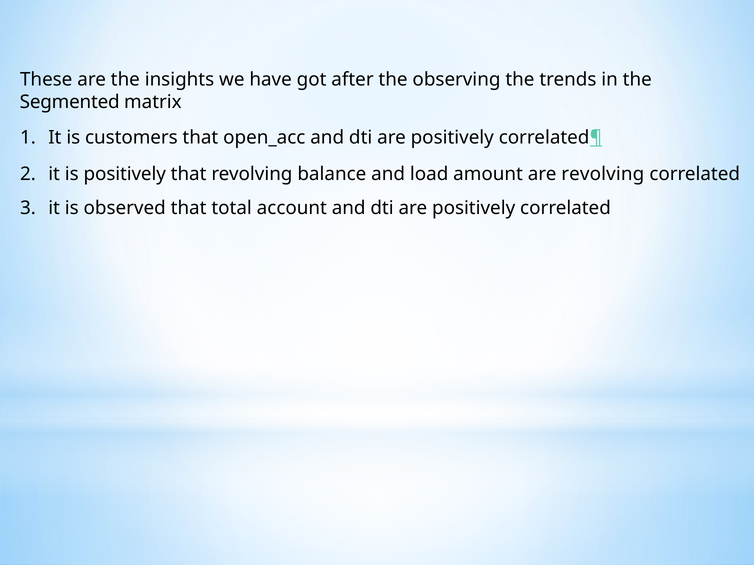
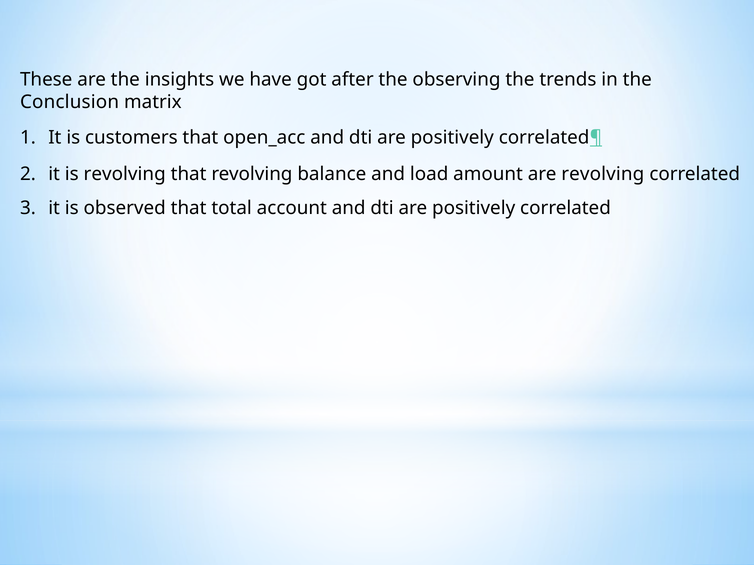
Segmented: Segmented -> Conclusion
is positively: positively -> revolving
